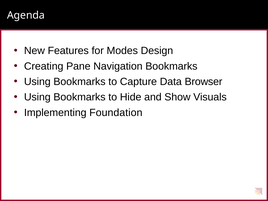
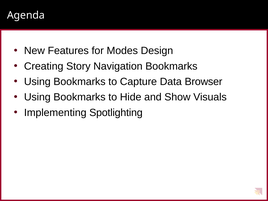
Pane: Pane -> Story
Foundation: Foundation -> Spotlighting
